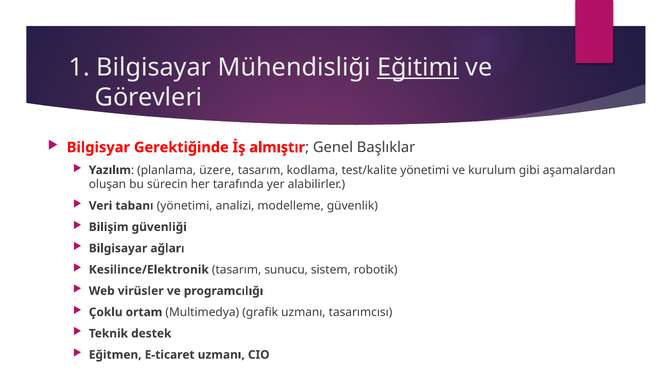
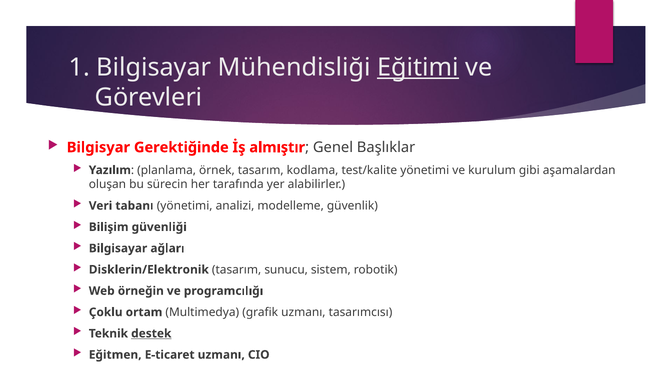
üzere: üzere -> örnek
Kesilince/Elektronik: Kesilince/Elektronik -> Disklerin/Elektronik
virüsler: virüsler -> örneğin
destek underline: none -> present
